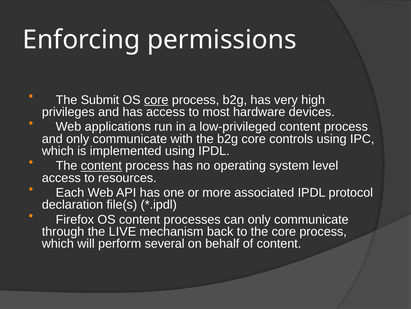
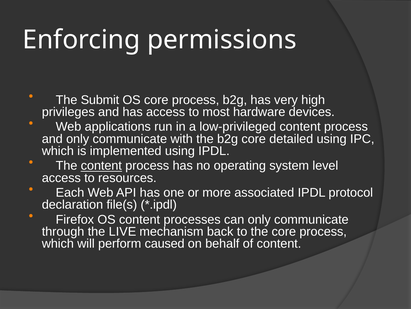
core at (156, 100) underline: present -> none
controls: controls -> detailed
several: several -> caused
